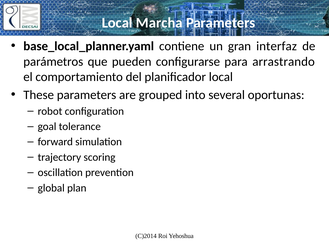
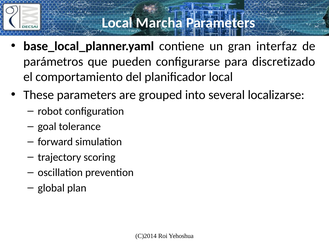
arrastrando: arrastrando -> discretizado
oportunas: oportunas -> localizarse
